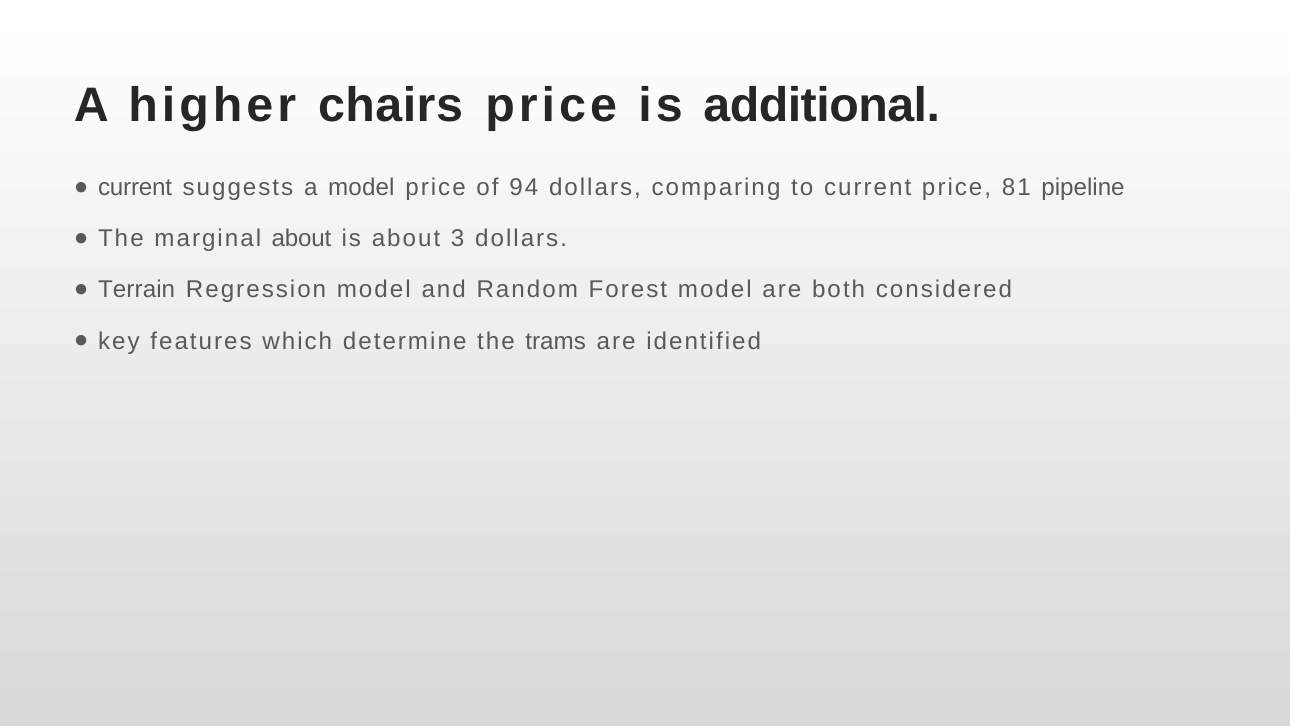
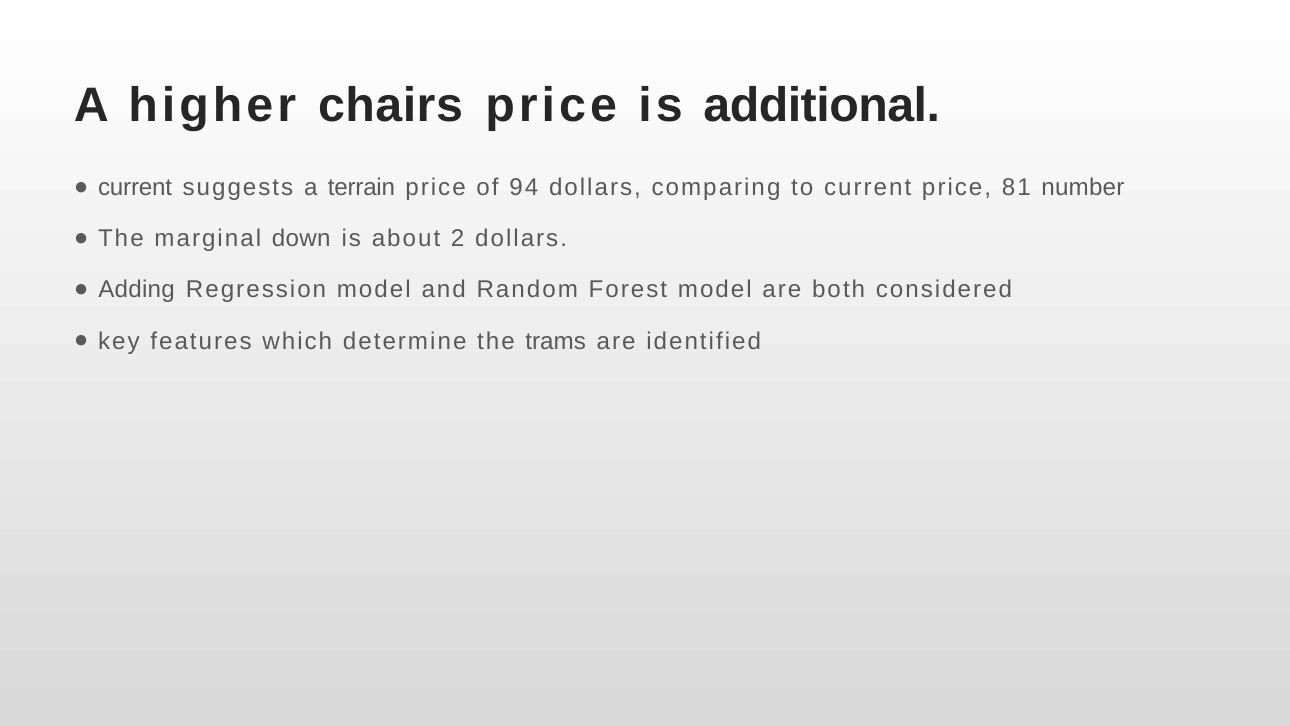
a model: model -> terrain
pipeline: pipeline -> number
marginal about: about -> down
3: 3 -> 2
Terrain: Terrain -> Adding
